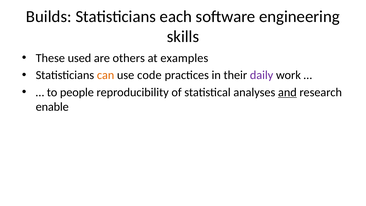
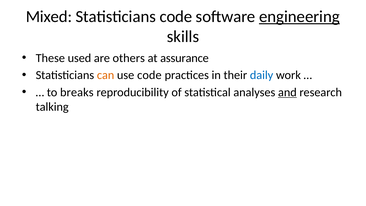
Builds: Builds -> Mixed
Statisticians each: each -> code
engineering underline: none -> present
examples: examples -> assurance
daily colour: purple -> blue
people: people -> breaks
enable: enable -> talking
